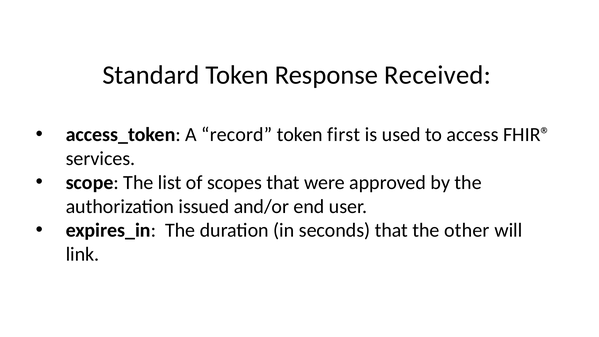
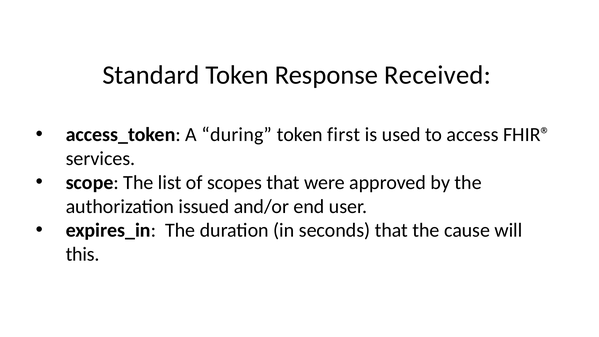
record: record -> during
other: other -> cause
link: link -> this
